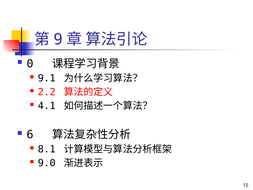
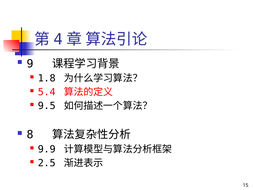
9: 9 -> 4
0: 0 -> 9
9.1: 9.1 -> 1.8
2.2: 2.2 -> 5.4
4.1: 4.1 -> 9.5
6: 6 -> 8
8.1: 8.1 -> 9.9
9.0: 9.0 -> 2.5
